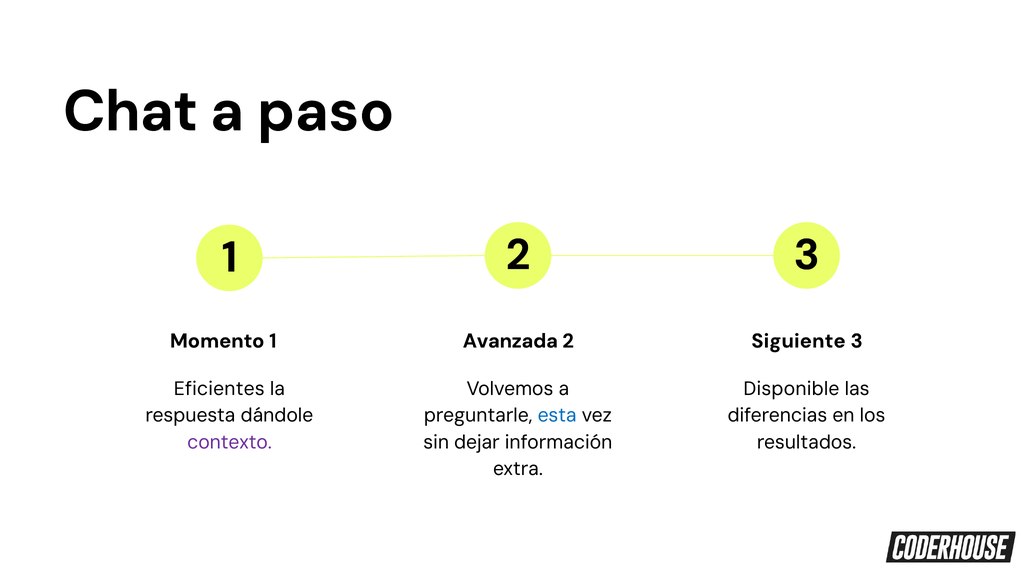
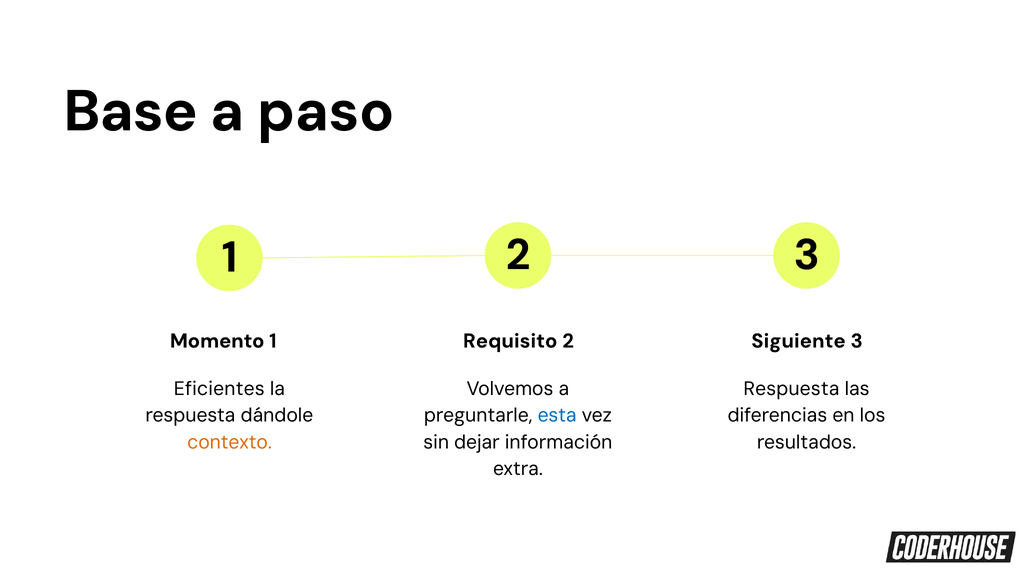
Chat: Chat -> Base
Avanzada: Avanzada -> Requisito
Disponible at (791, 388): Disponible -> Respuesta
contexto colour: purple -> orange
